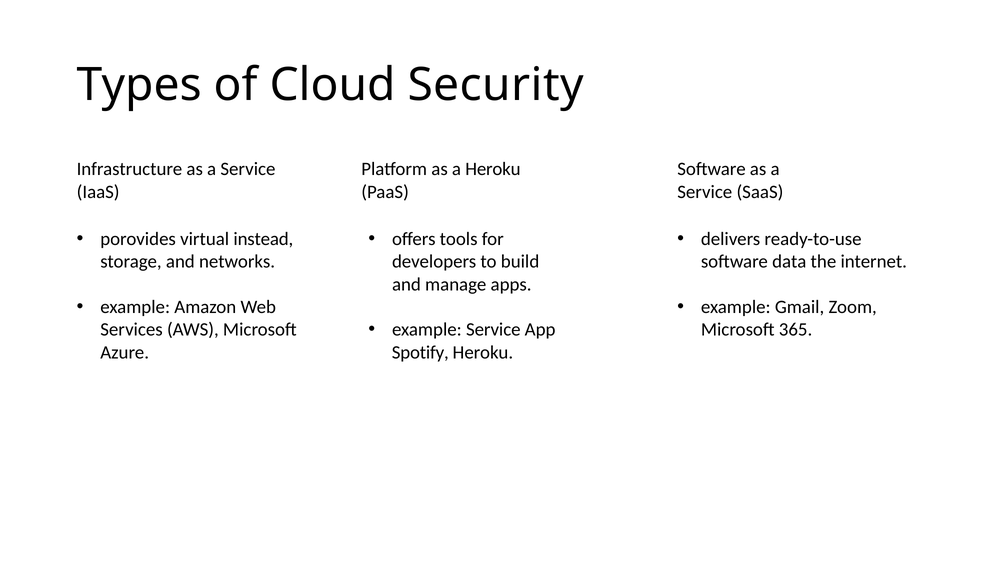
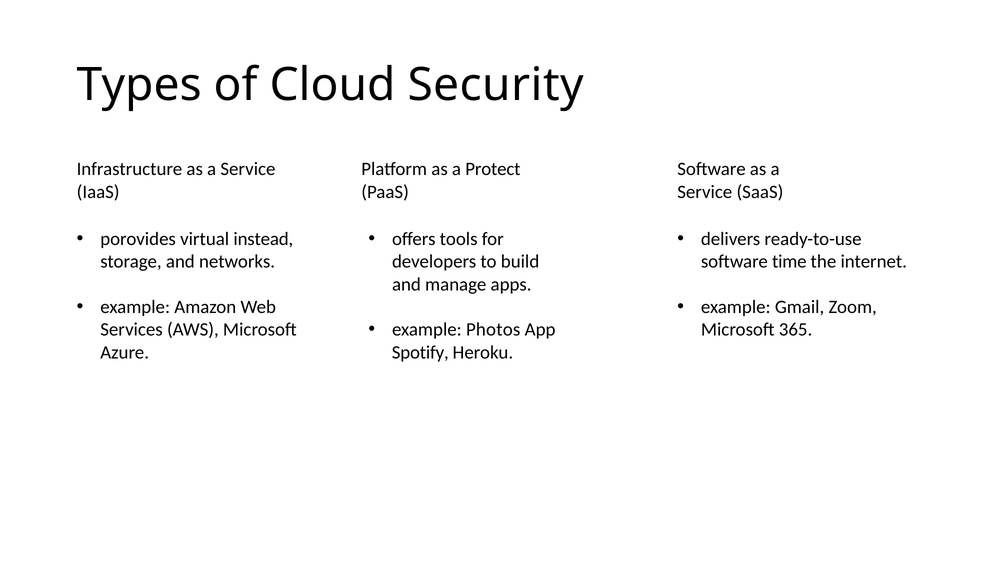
a Heroku: Heroku -> Protect
data: data -> time
example Service: Service -> Photos
